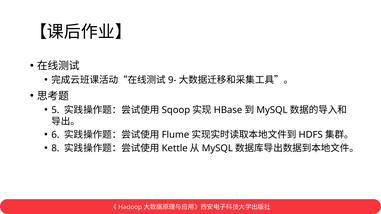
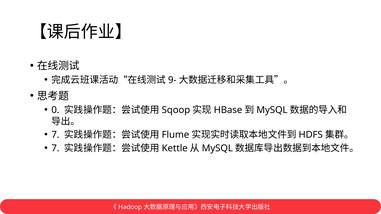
5: 5 -> 0
6 at (55, 135): 6 -> 7
8 at (55, 148): 8 -> 7
